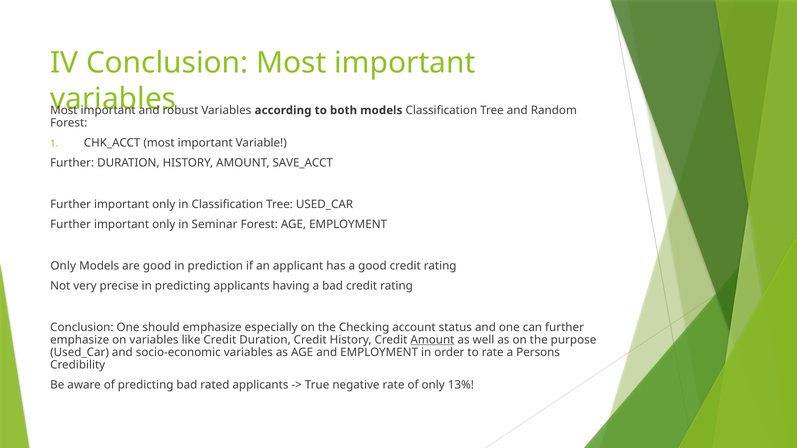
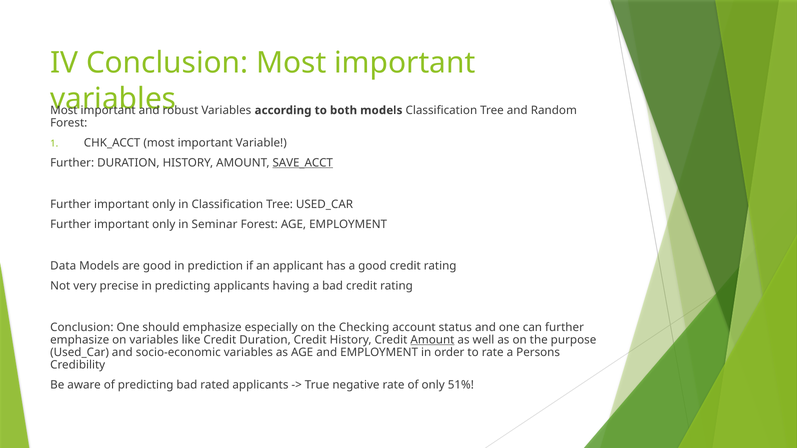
SAVE_ACCT underline: none -> present
Only at (63, 266): Only -> Data
13%: 13% -> 51%
